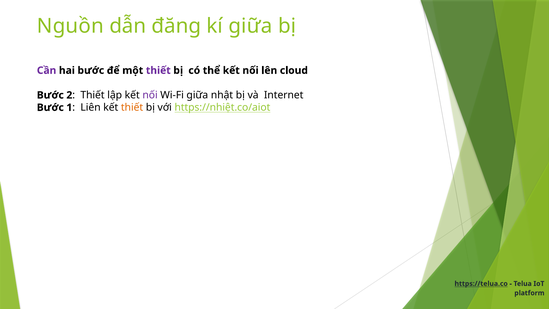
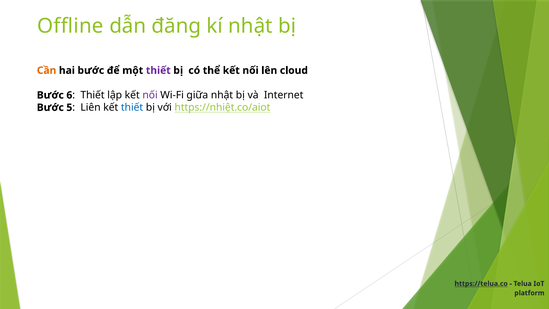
Nguồn: Nguồn -> Offline
kí giữa: giữa -> nhật
Cần colour: purple -> orange
2: 2 -> 6
1: 1 -> 5
thiết at (132, 107) colour: orange -> blue
